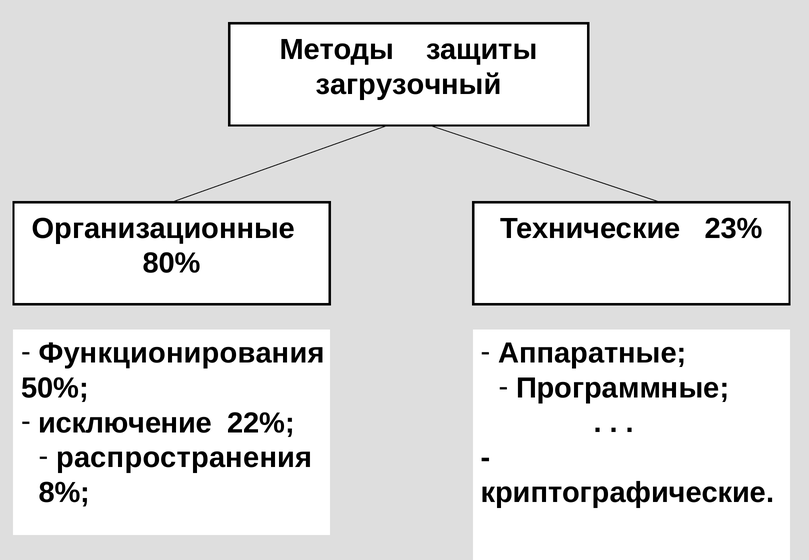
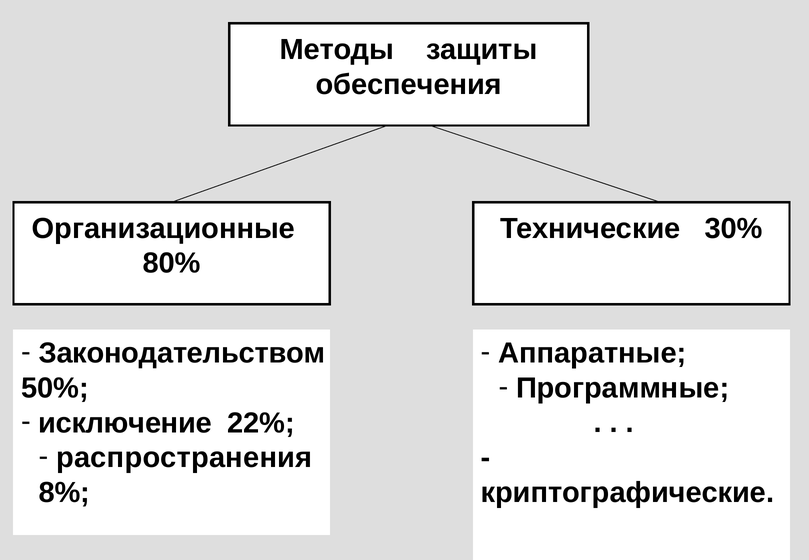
загрузочный: загрузочный -> обеспечения
23%: 23% -> 30%
Функционирования: Функционирования -> Законодательством
